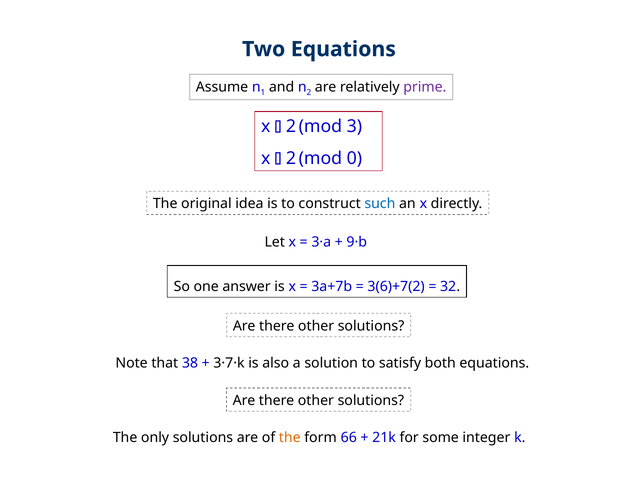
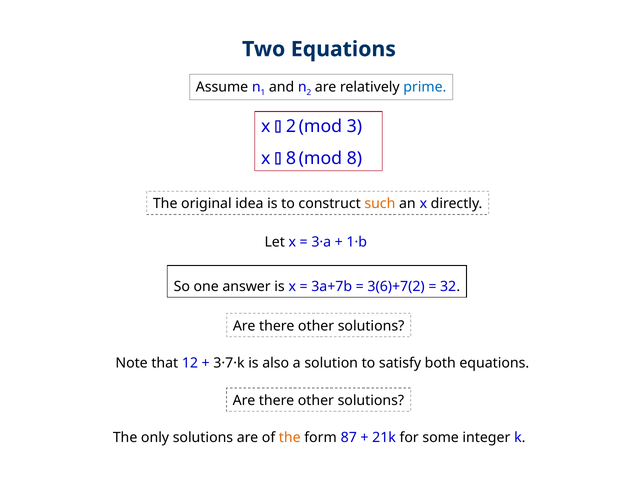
prime colour: purple -> blue
2 at (291, 158): 2 -> 8
mod 0: 0 -> 8
such colour: blue -> orange
9·b: 9·b -> 1·b
38: 38 -> 12
66: 66 -> 87
